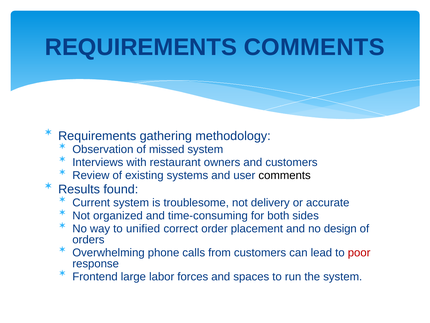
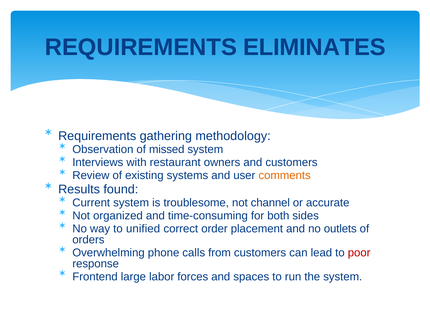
REQUIREMENTS COMMENTS: COMMENTS -> ELIMINATES
comments at (285, 175) colour: black -> orange
delivery: delivery -> channel
design: design -> outlets
